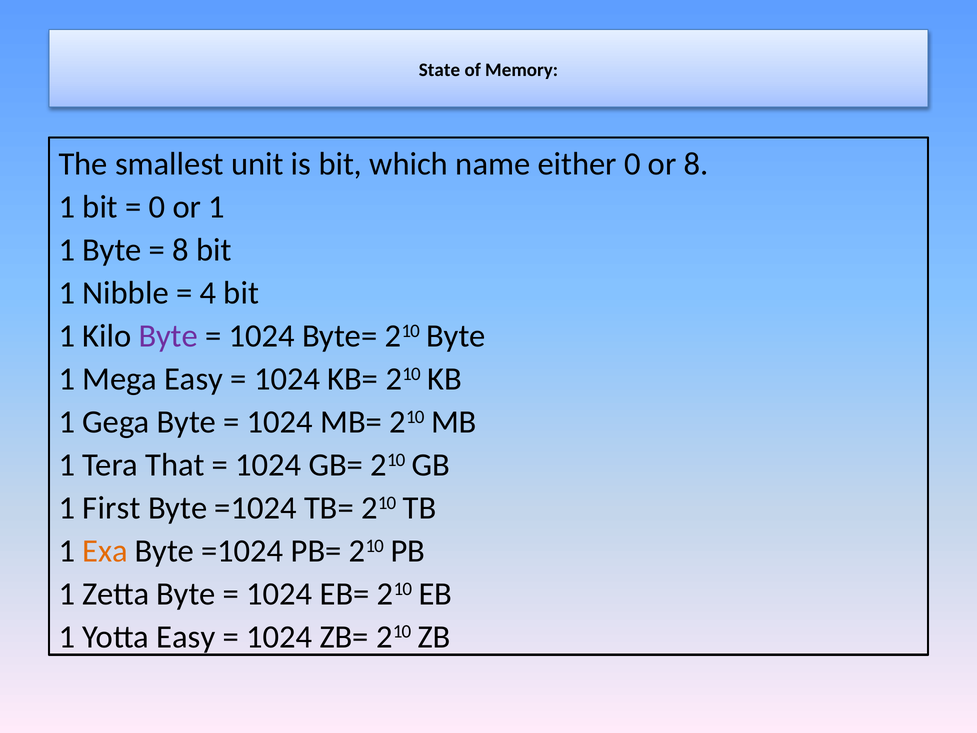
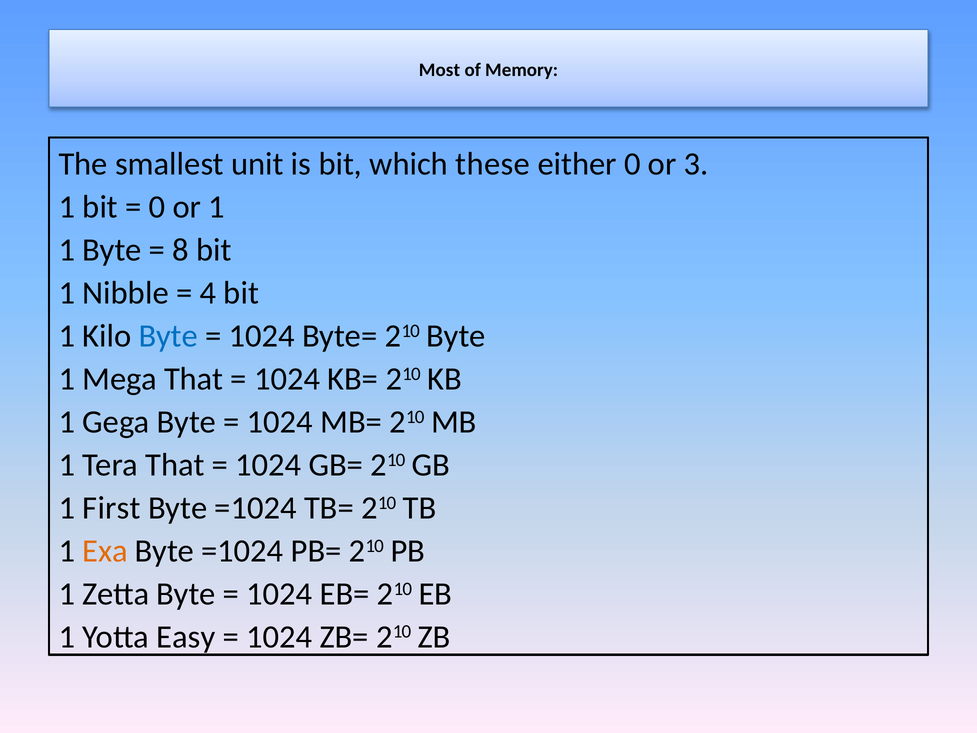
State: State -> Most
name: name -> these
or 8: 8 -> 3
Byte at (168, 336) colour: purple -> blue
Mega Easy: Easy -> That
